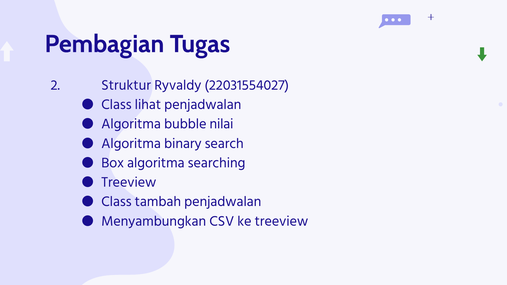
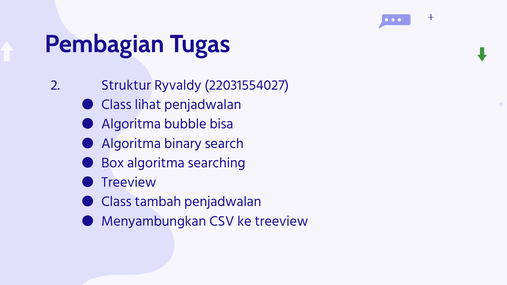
nilai: nilai -> bisa
